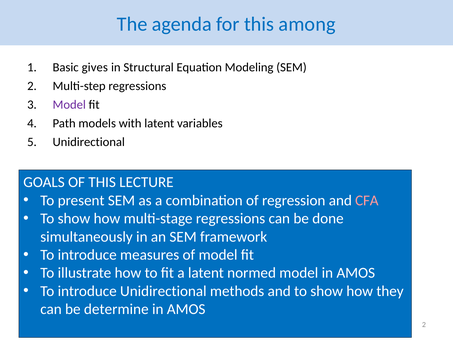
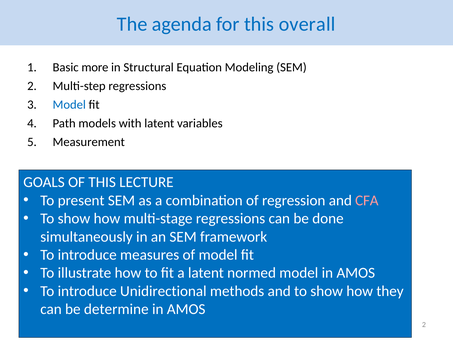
among: among -> overall
gives: gives -> more
Model at (69, 105) colour: purple -> blue
Unidirectional at (89, 142): Unidirectional -> Measurement
